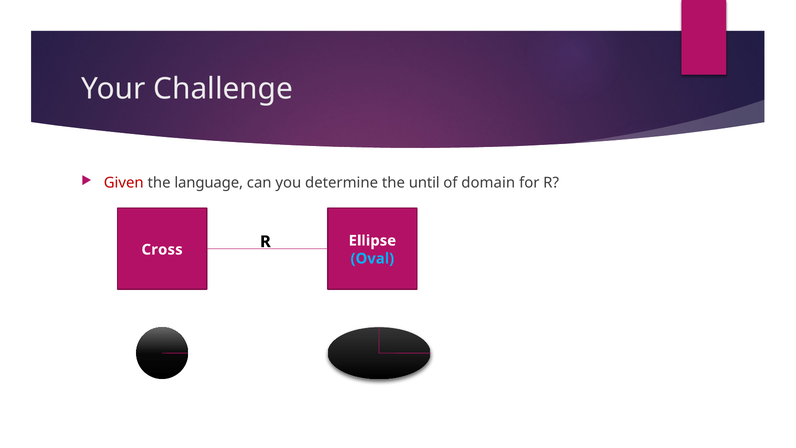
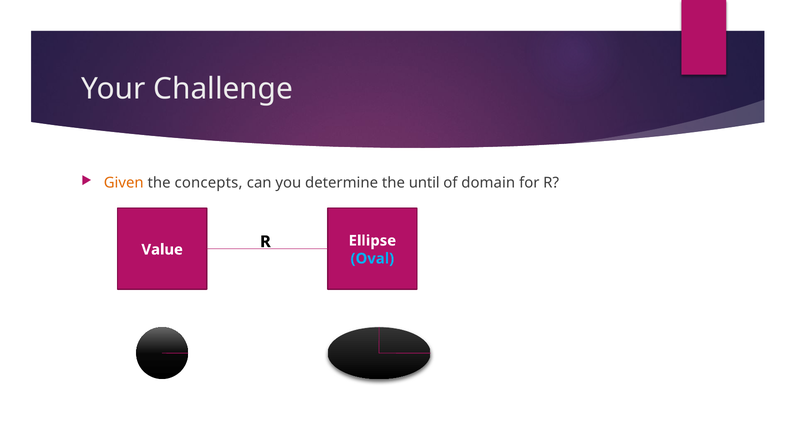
Given colour: red -> orange
language: language -> concepts
Cross: Cross -> Value
